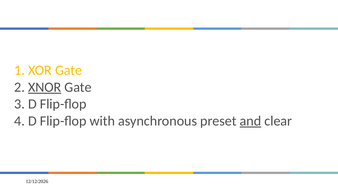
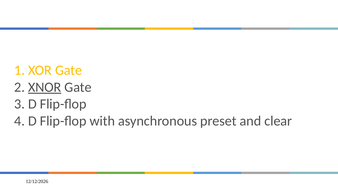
and underline: present -> none
